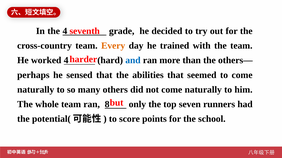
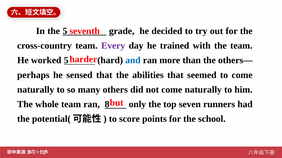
the 4: 4 -> 5
Every colour: orange -> purple
worked 4: 4 -> 5
